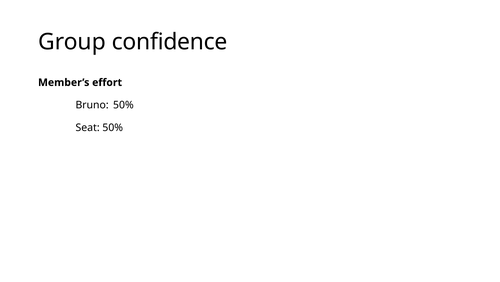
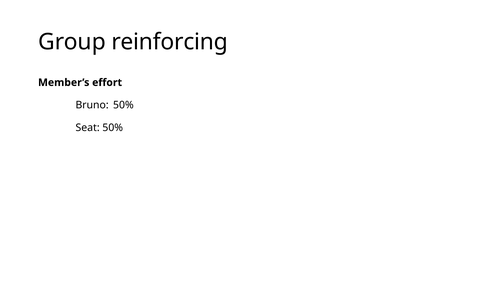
confidence: confidence -> reinforcing
